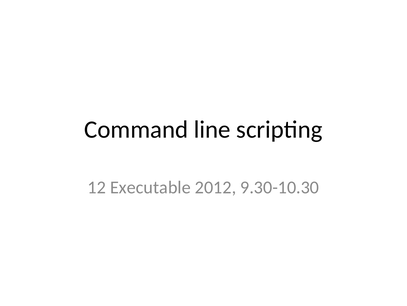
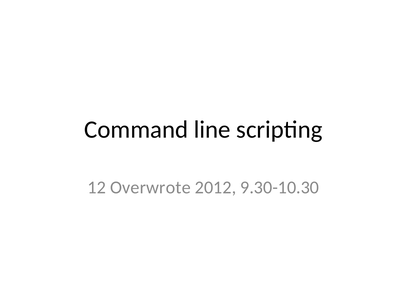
Executable: Executable -> Overwrote
